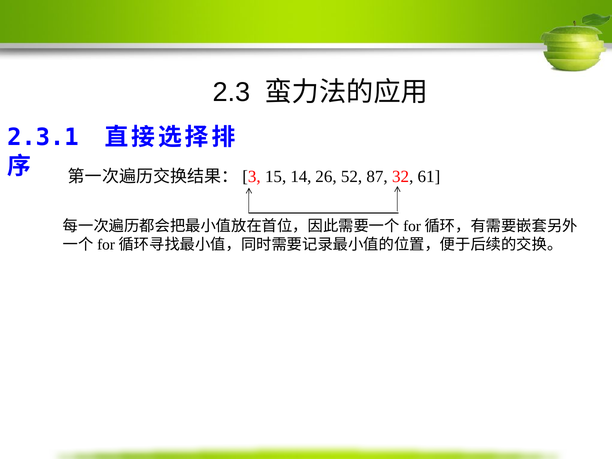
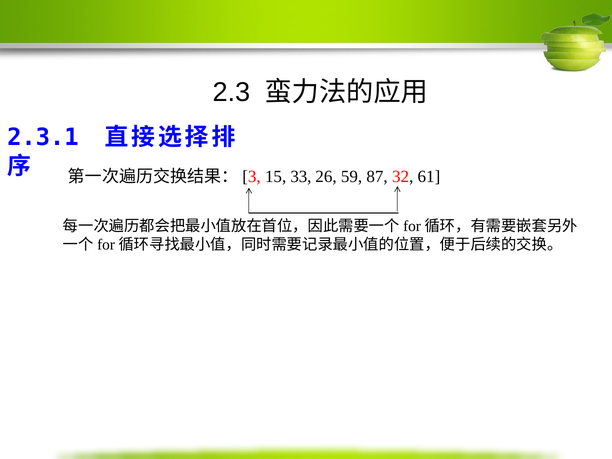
14: 14 -> 33
52: 52 -> 59
